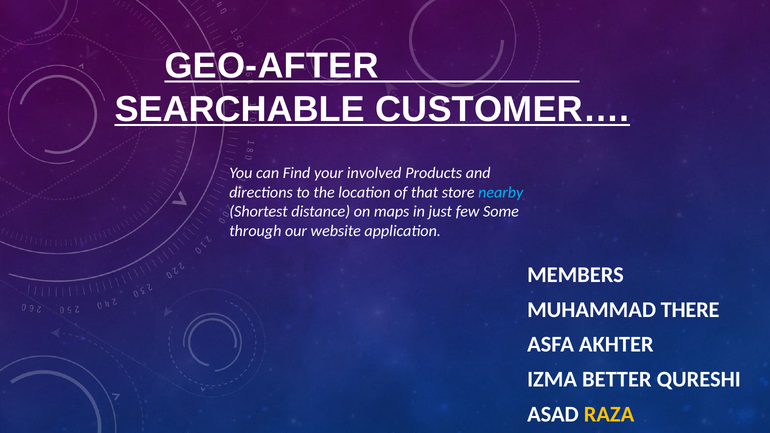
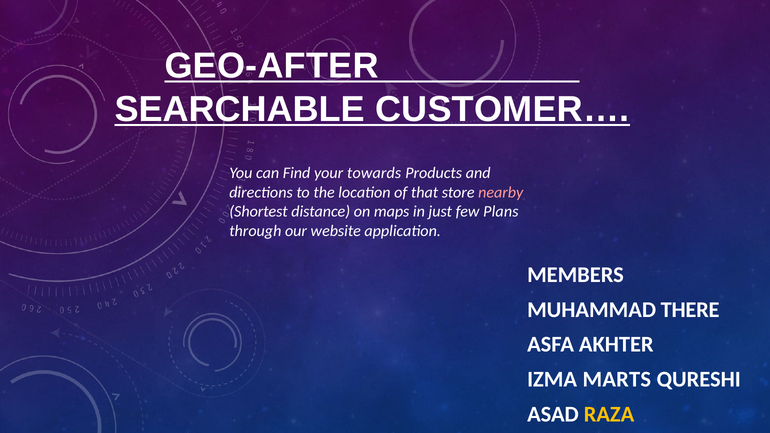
involved: involved -> towards
nearby colour: light blue -> pink
Some: Some -> Plans
BETTER: BETTER -> MARTS
